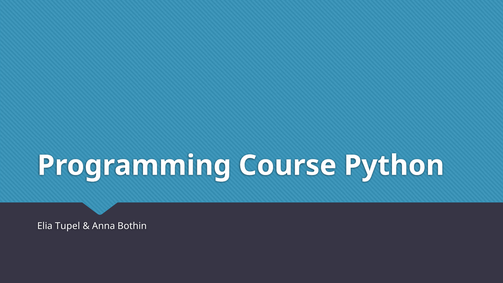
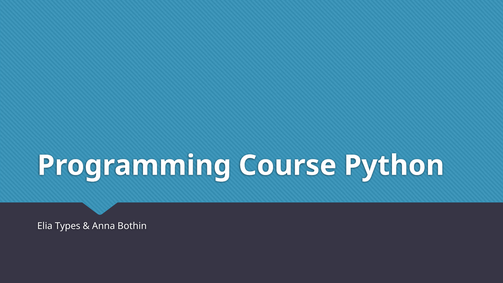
Tupel: Tupel -> Types
